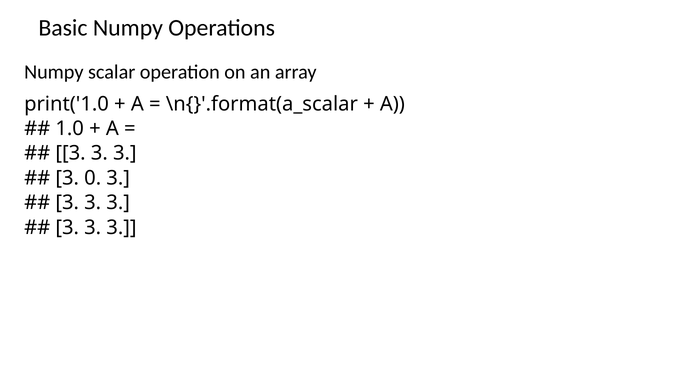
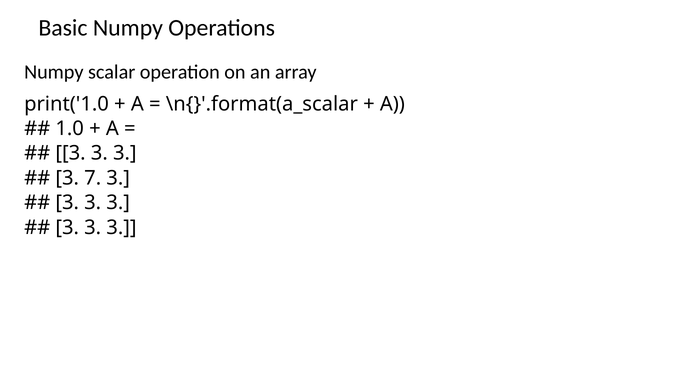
0: 0 -> 7
